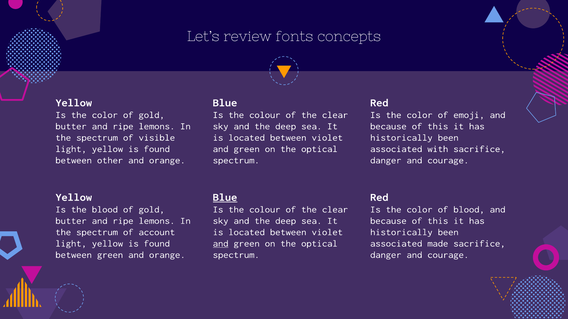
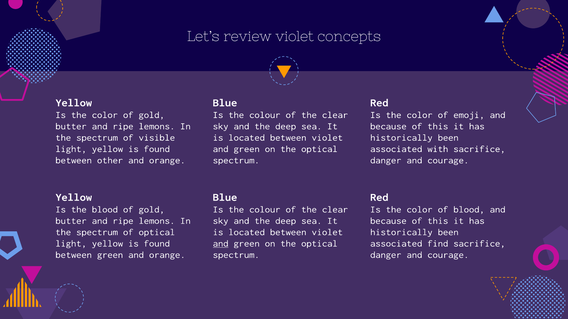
review fonts: fonts -> violet
Blue at (225, 198) underline: present -> none
of account: account -> optical
made: made -> find
